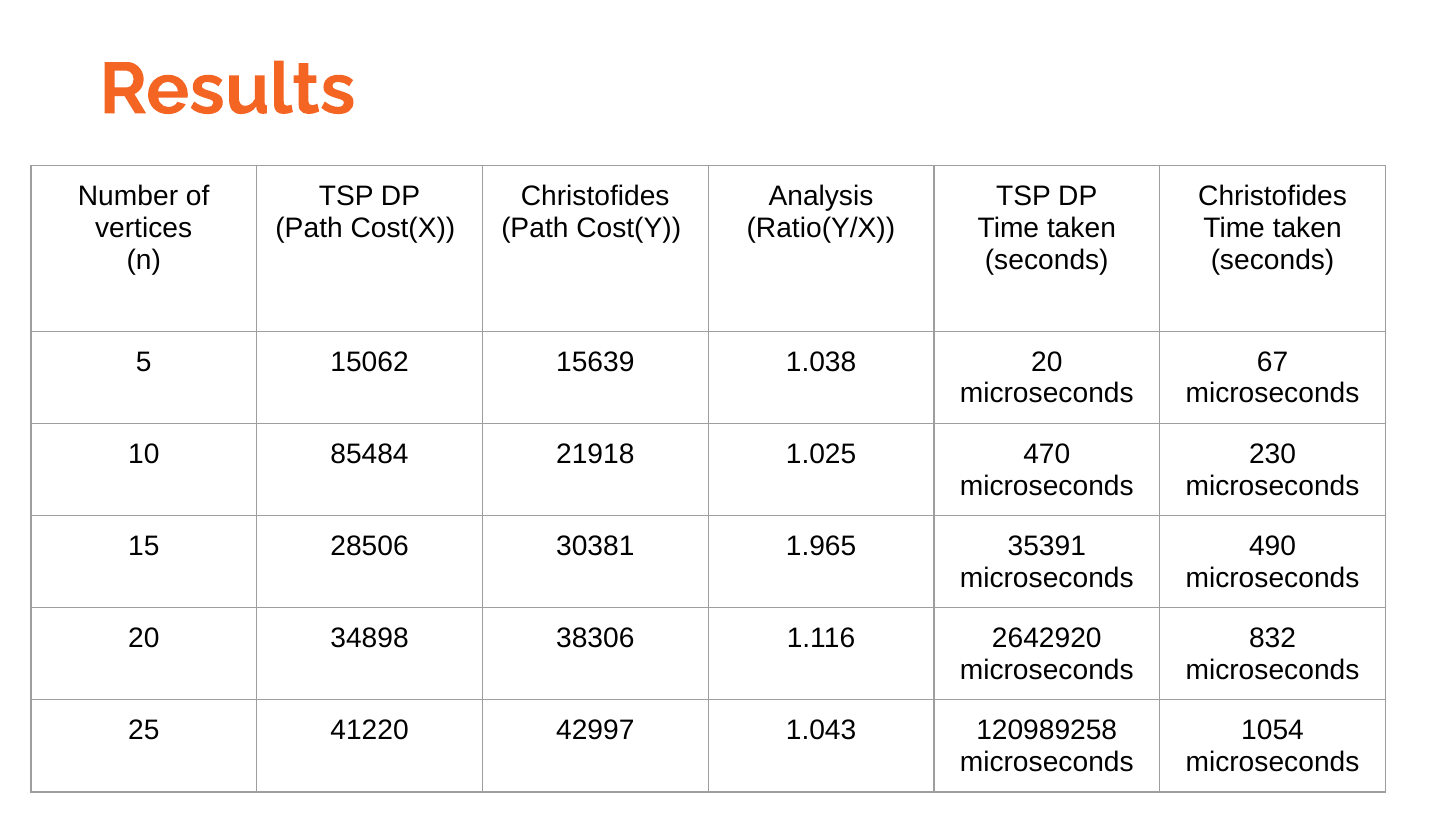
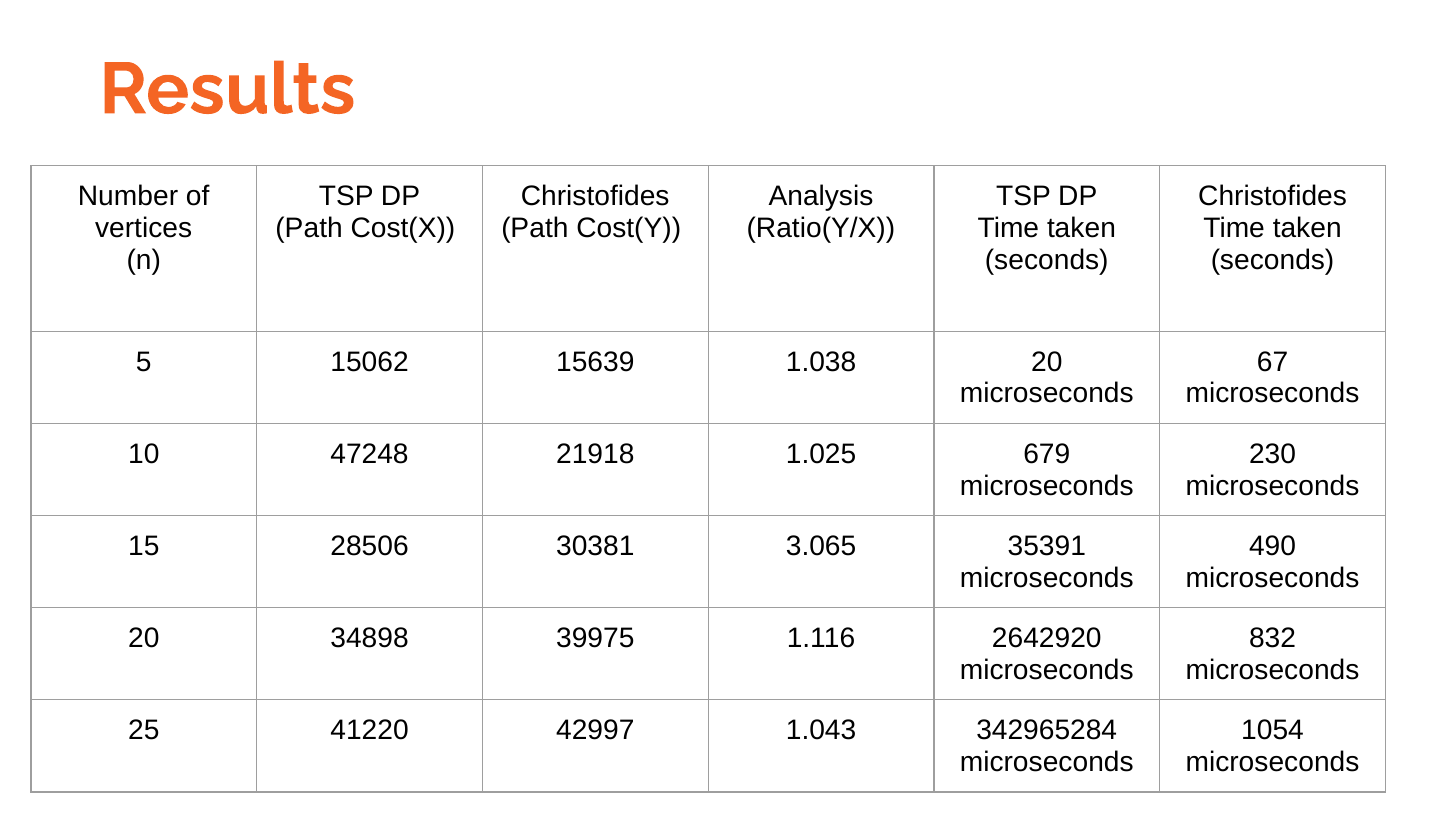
85484: 85484 -> 47248
470: 470 -> 679
1.965: 1.965 -> 3.065
38306: 38306 -> 39975
120989258: 120989258 -> 342965284
